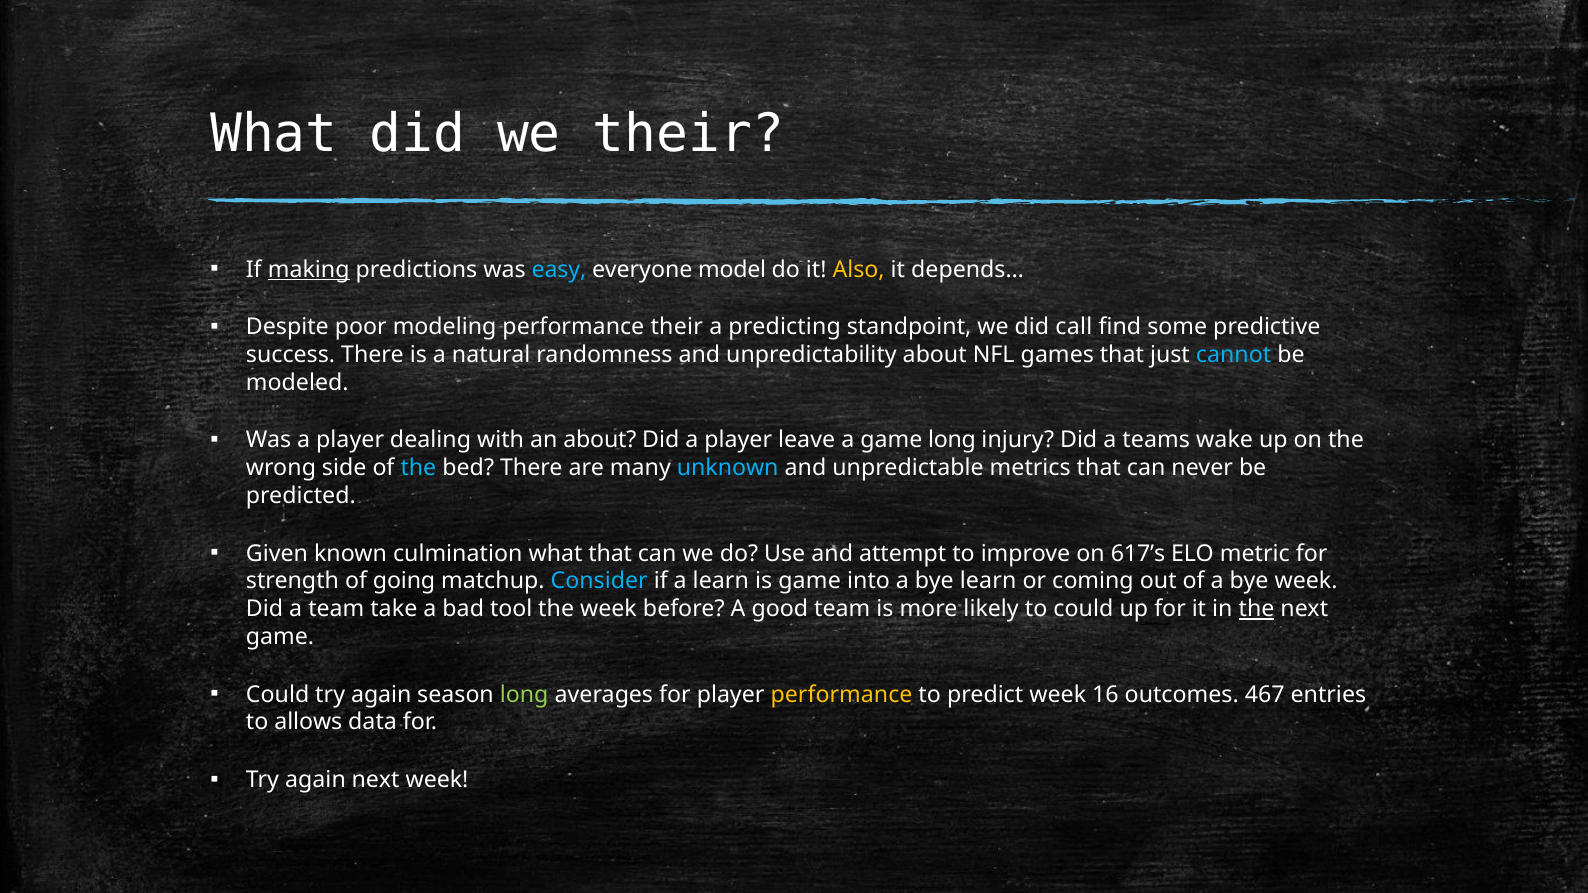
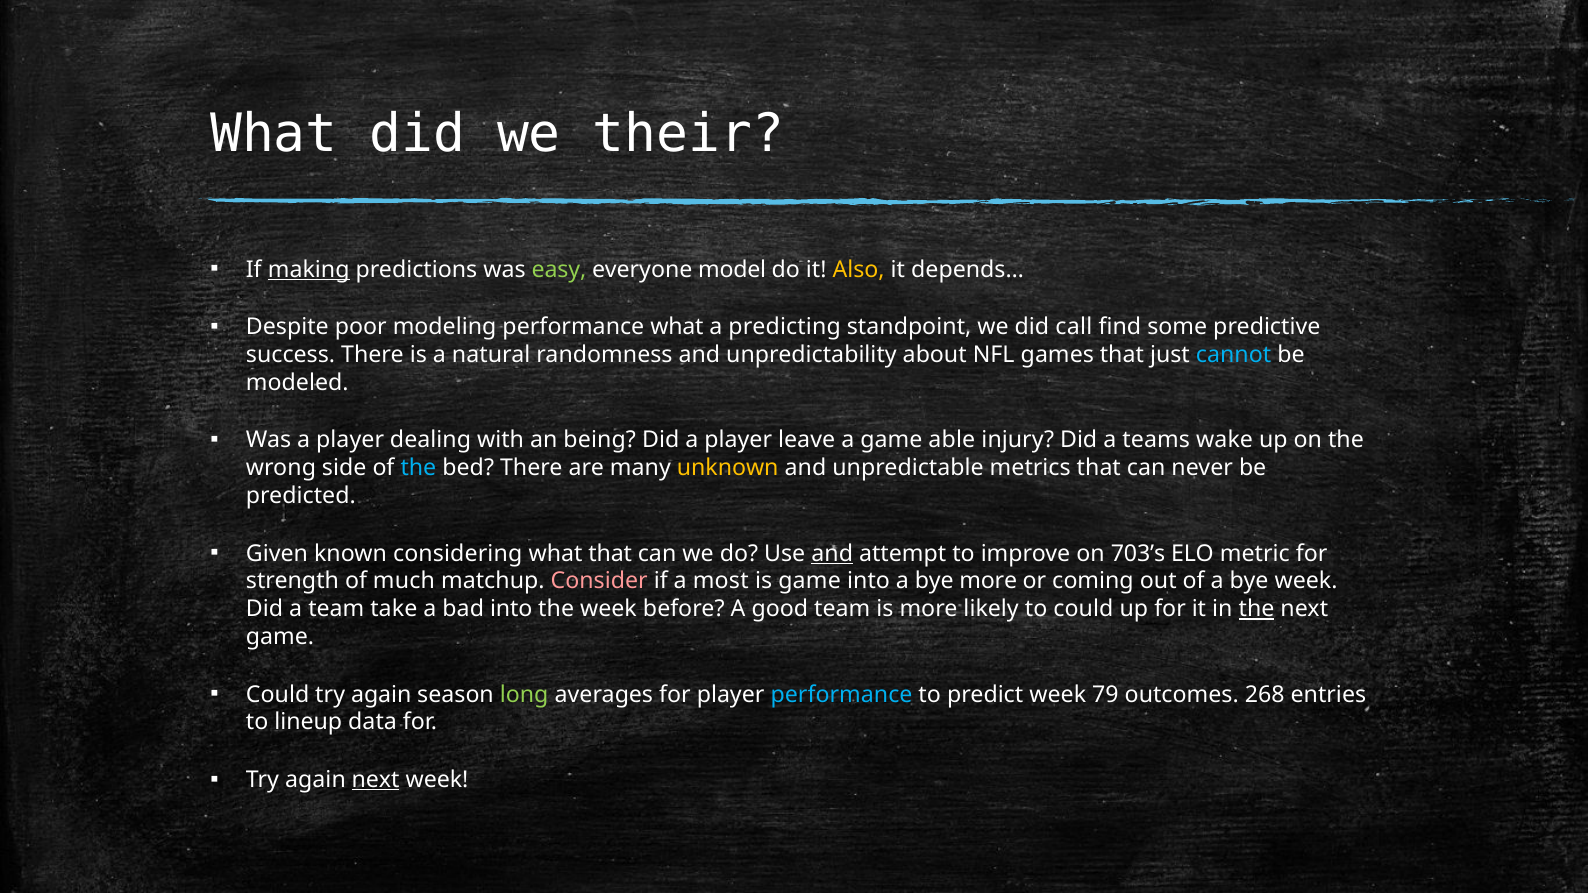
easy colour: light blue -> light green
performance their: their -> what
an about: about -> being
game long: long -> able
unknown colour: light blue -> yellow
culmination: culmination -> considering
and at (832, 554) underline: none -> present
617’s: 617’s -> 703’s
going: going -> much
Consider colour: light blue -> pink
a learn: learn -> most
bye learn: learn -> more
bad tool: tool -> into
performance at (842, 695) colour: yellow -> light blue
16: 16 -> 79
467: 467 -> 268
allows: allows -> lineup
next at (376, 780) underline: none -> present
